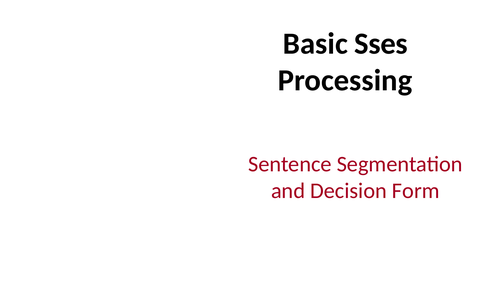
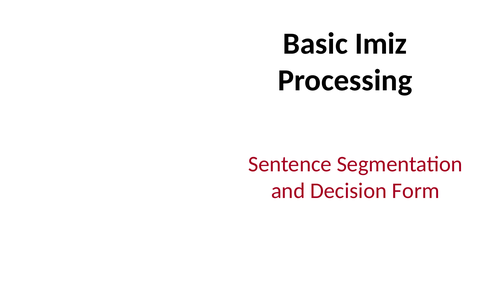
Sses: Sses -> Imiz
